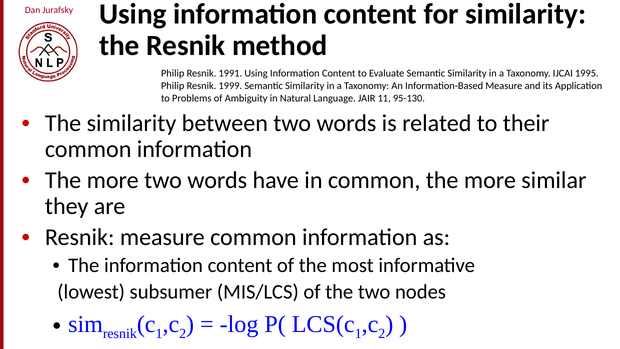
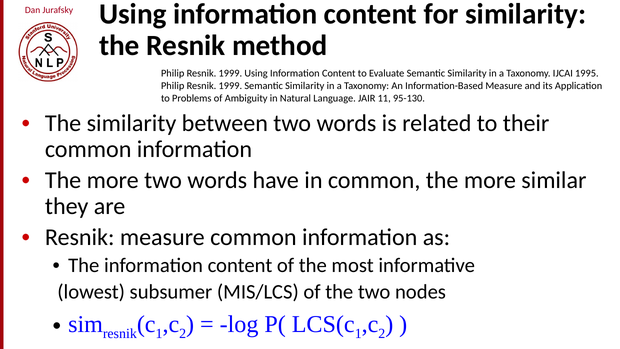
1991 at (230, 73): 1991 -> 1999
